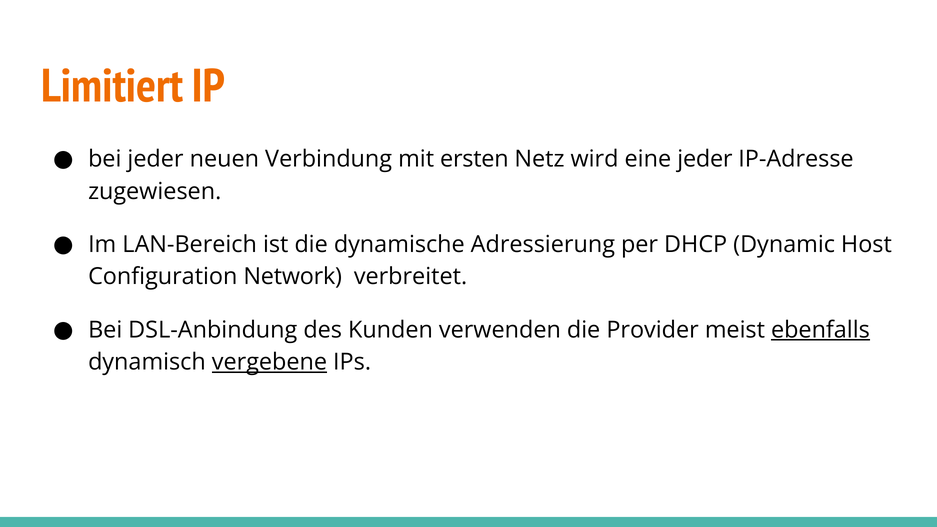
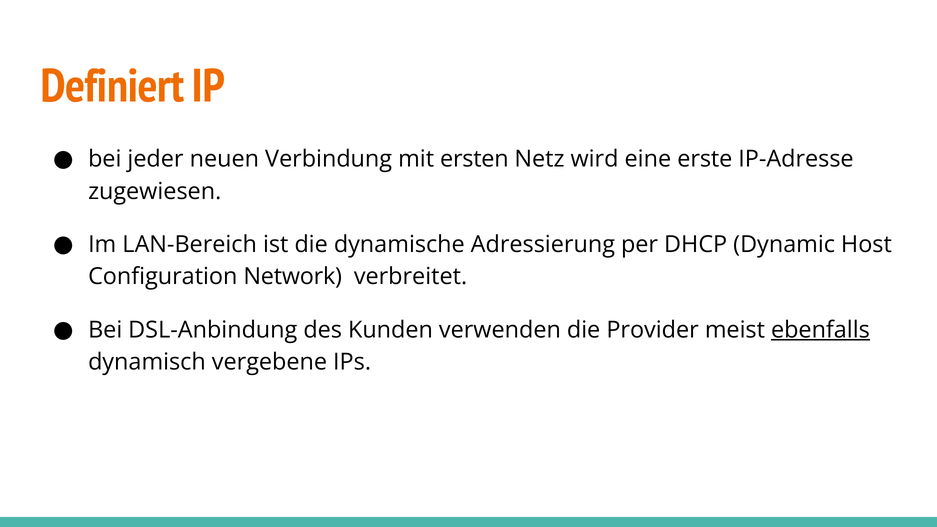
Limitiert: Limitiert -> Definiert
eine jeder: jeder -> erste
vergebene underline: present -> none
